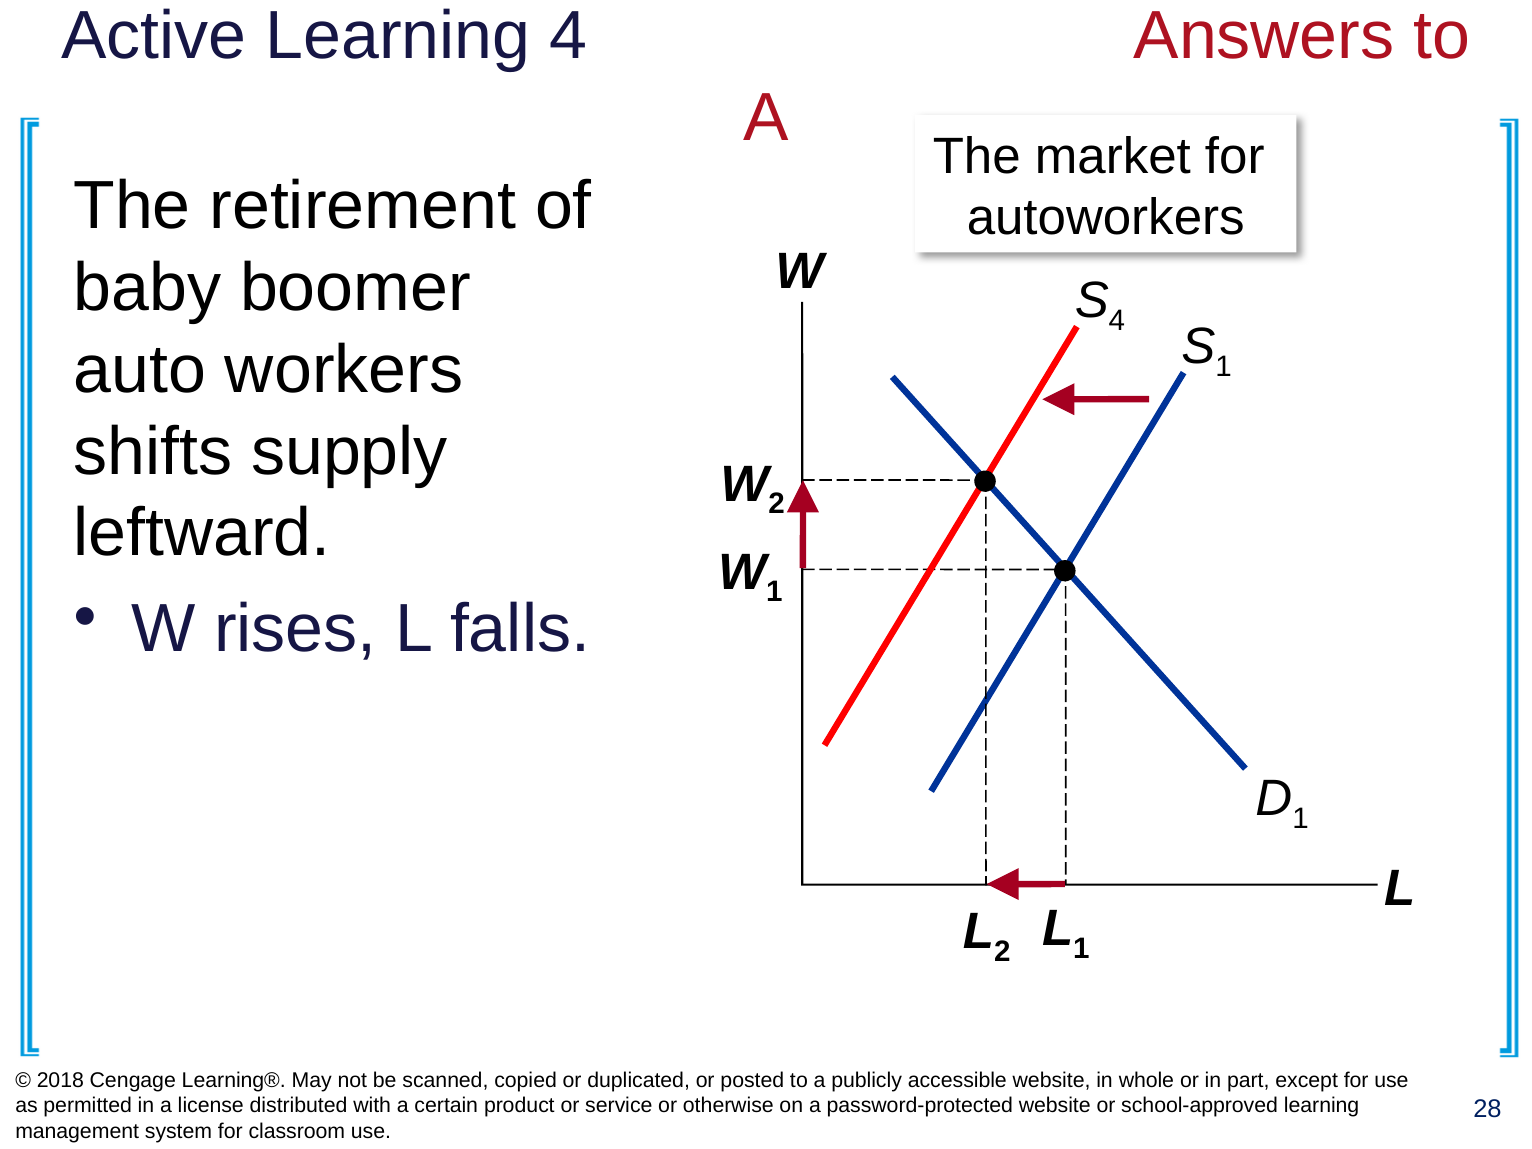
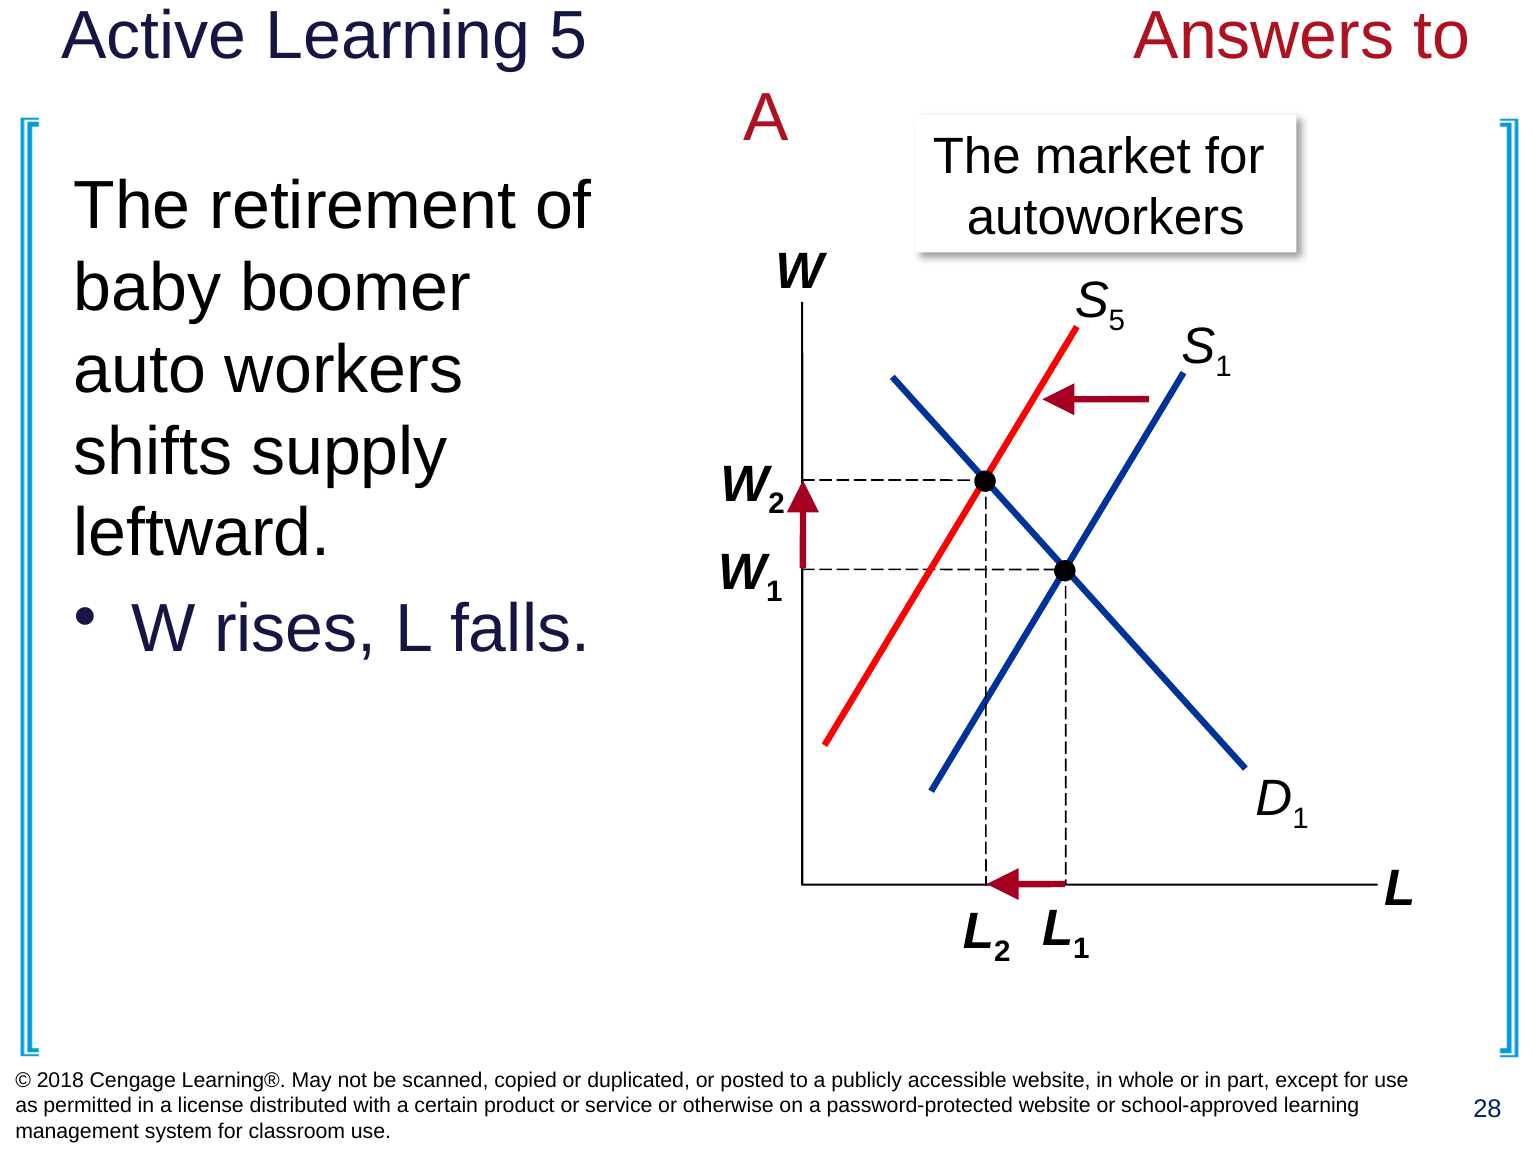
Learning 4: 4 -> 5
4 at (1117, 321): 4 -> 5
